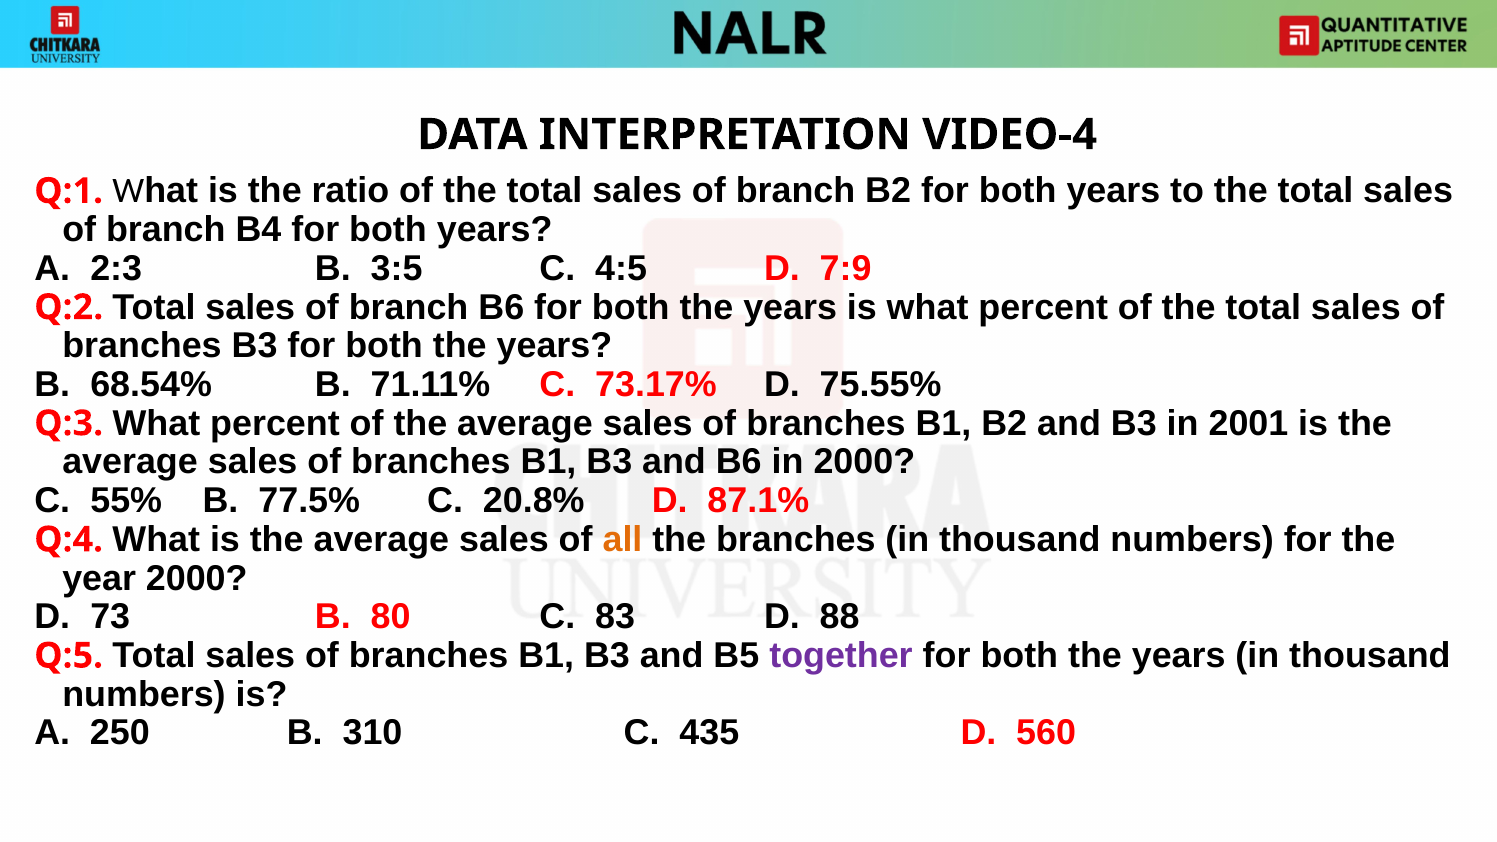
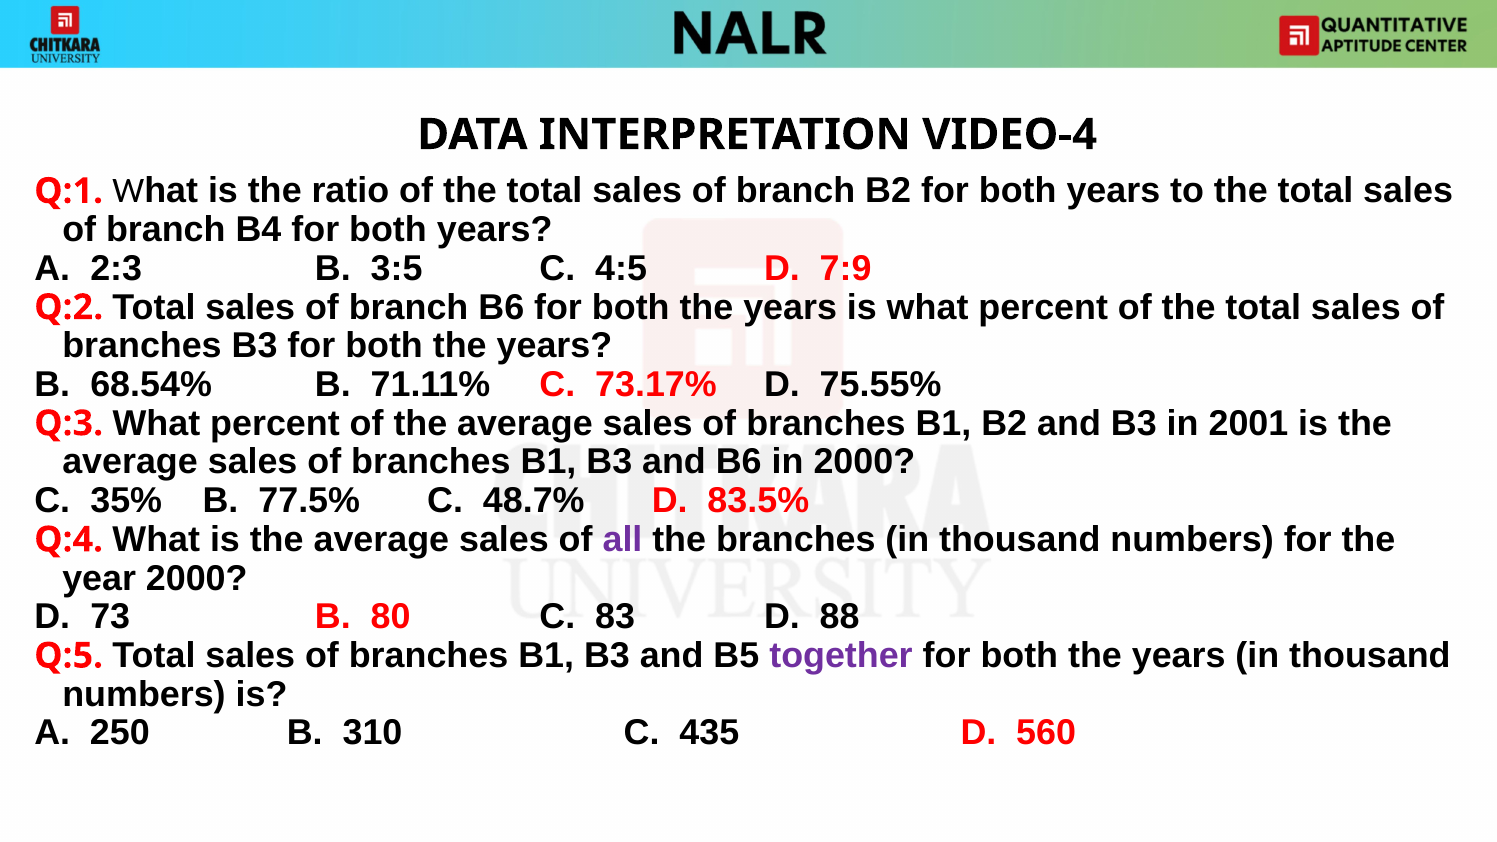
55%: 55% -> 35%
20.8%: 20.8% -> 48.7%
87.1%: 87.1% -> 83.5%
all colour: orange -> purple
